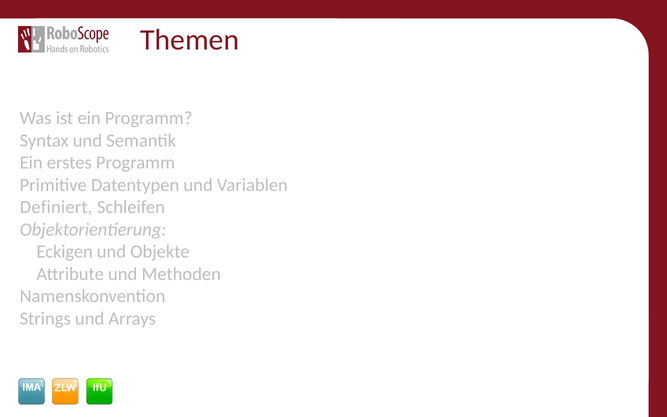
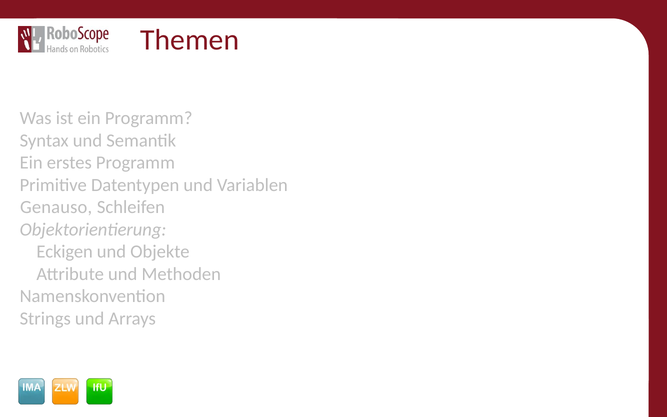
Definiert: Definiert -> Genauso
